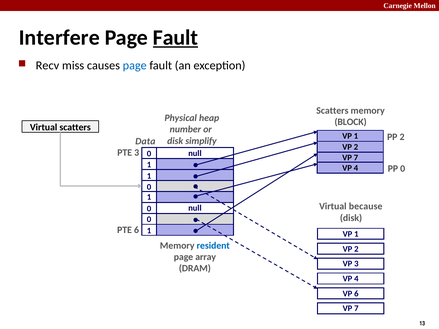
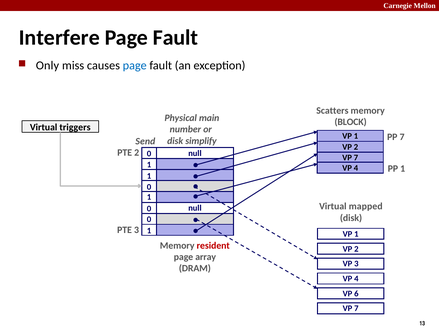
Fault at (176, 38) underline: present -> none
Recv: Recv -> Only
heap: heap -> main
Virtual scatters: scatters -> triggers
PP 2: 2 -> 7
Data: Data -> Send
PTE 3: 3 -> 2
PP 0: 0 -> 1
because: because -> mapped
PTE 6: 6 -> 3
resident colour: blue -> red
